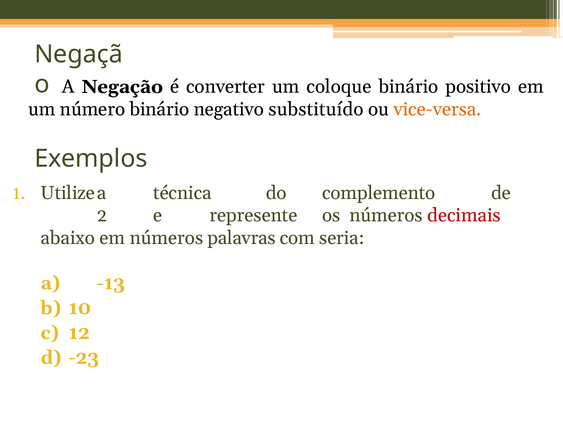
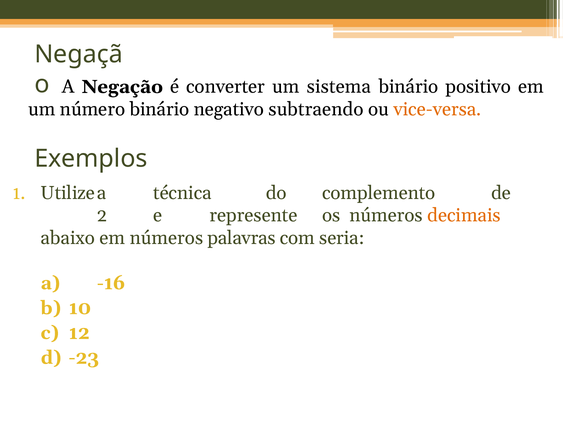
coloque: coloque -> sistema
substituído: substituído -> subtraendo
decimais colour: red -> orange
-13: -13 -> -16
